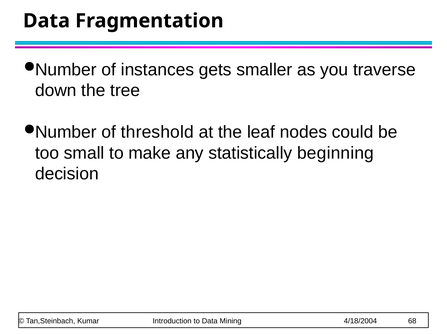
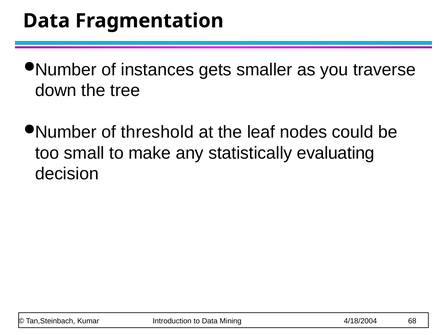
beginning: beginning -> evaluating
